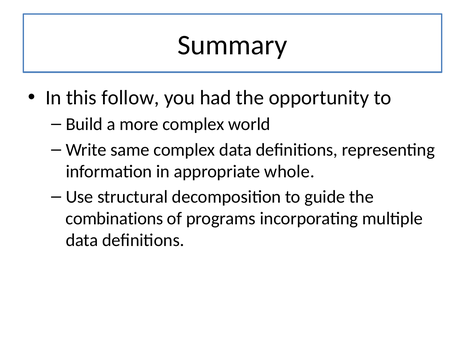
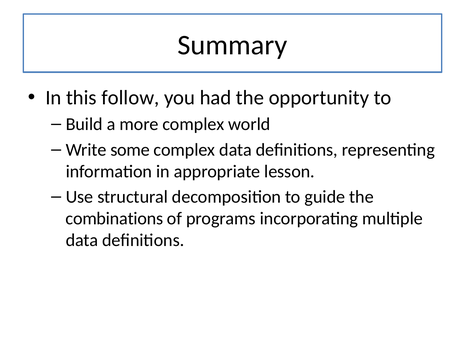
same: same -> some
whole: whole -> lesson
